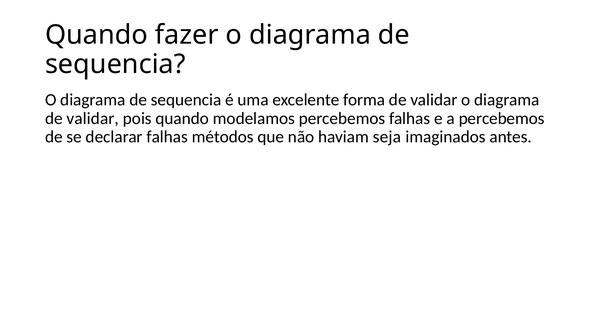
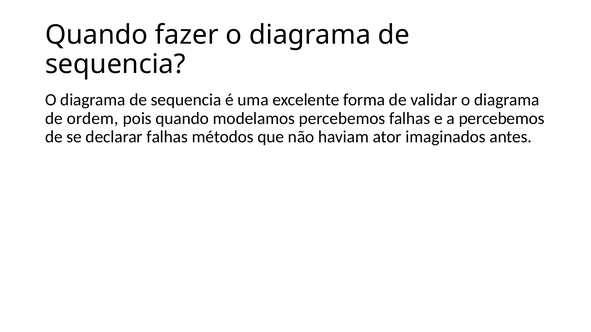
validar at (93, 119): validar -> ordem
seja: seja -> ator
